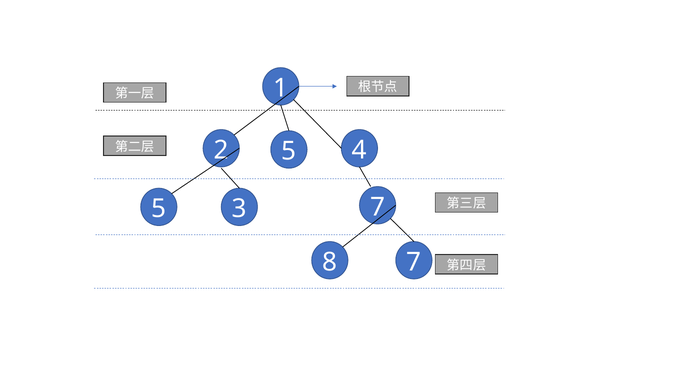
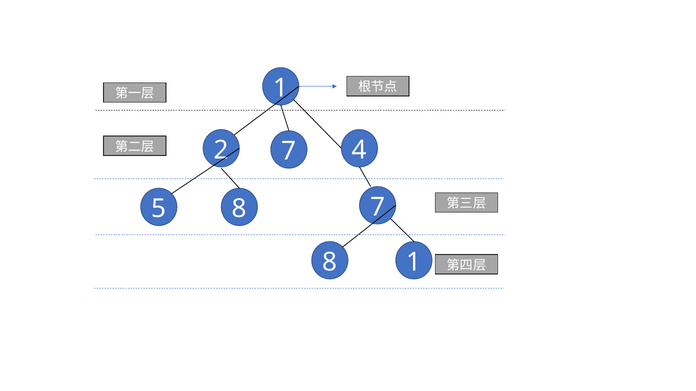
2 5: 5 -> 7
5 3: 3 -> 8
8 7: 7 -> 1
